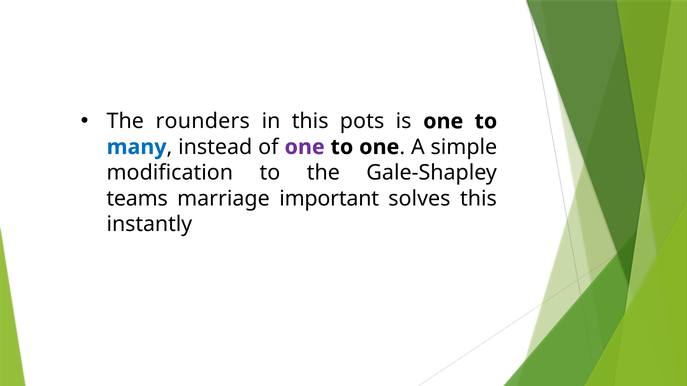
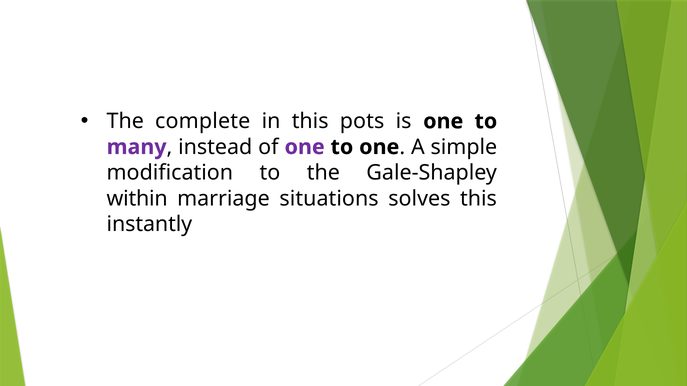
rounders: rounders -> complete
many colour: blue -> purple
teams: teams -> within
important: important -> situations
